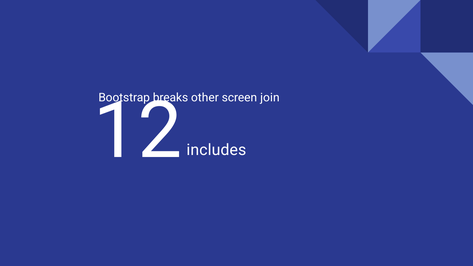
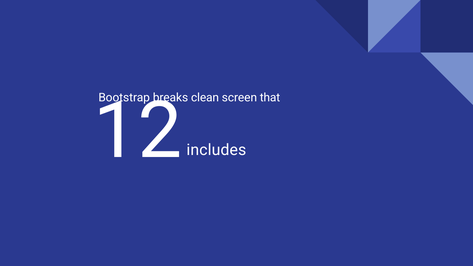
other: other -> clean
join: join -> that
